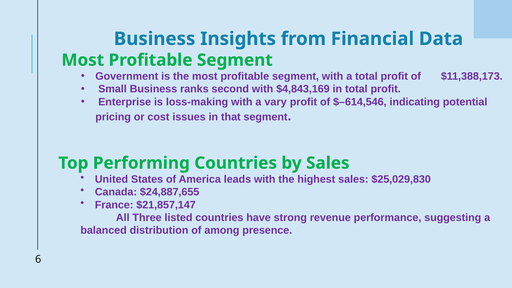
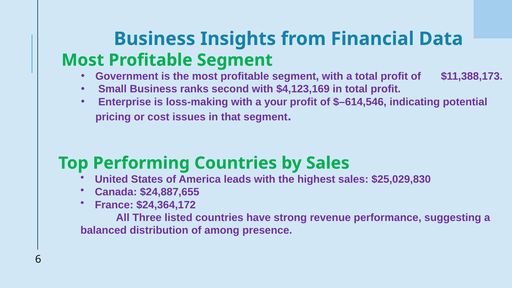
$4,843,169: $4,843,169 -> $4,123,169
vary: vary -> your
$21,857,147: $21,857,147 -> $24,364,172
